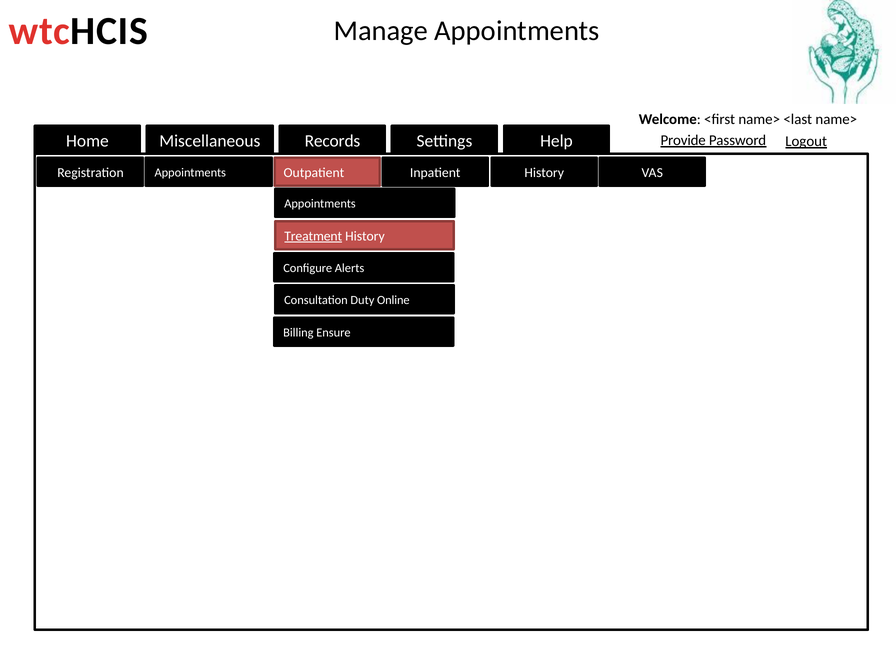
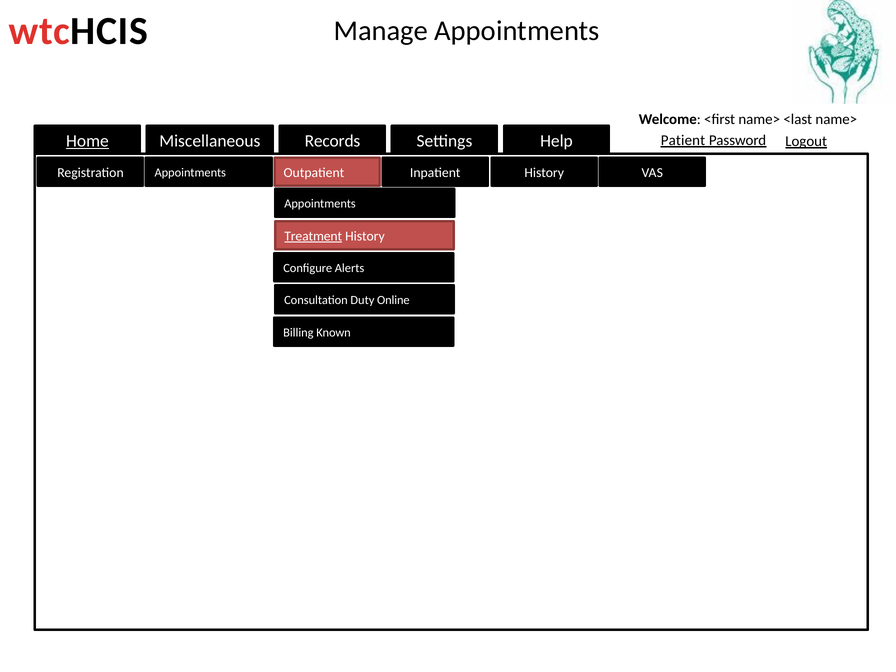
Home underline: none -> present
Provide: Provide -> Patient
Ensure: Ensure -> Known
